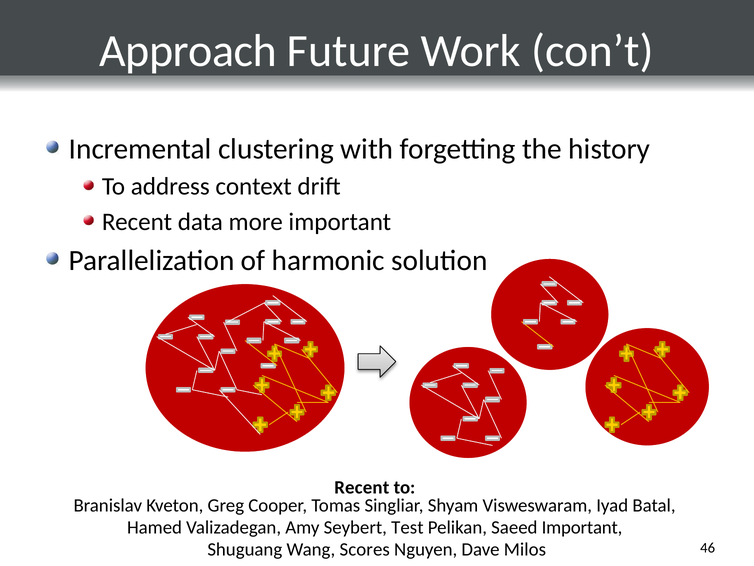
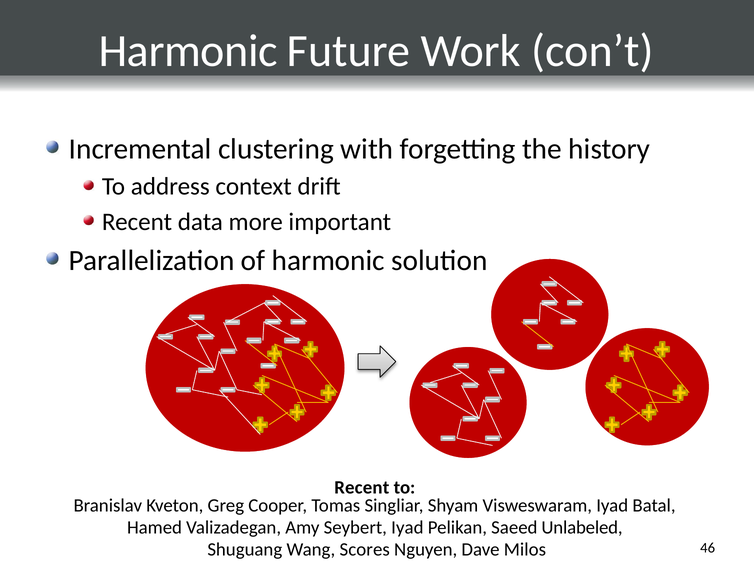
Approach at (188, 51): Approach -> Harmonic
Seybert Test: Test -> Iyad
Saeed Important: Important -> Unlabeled
